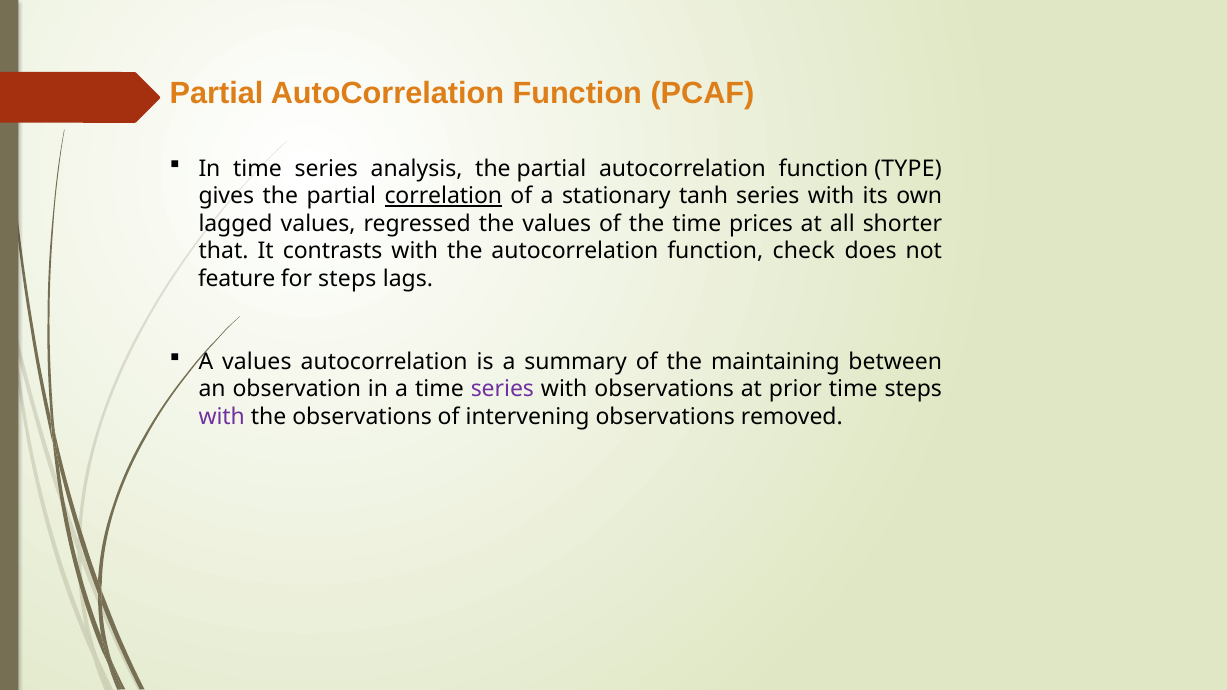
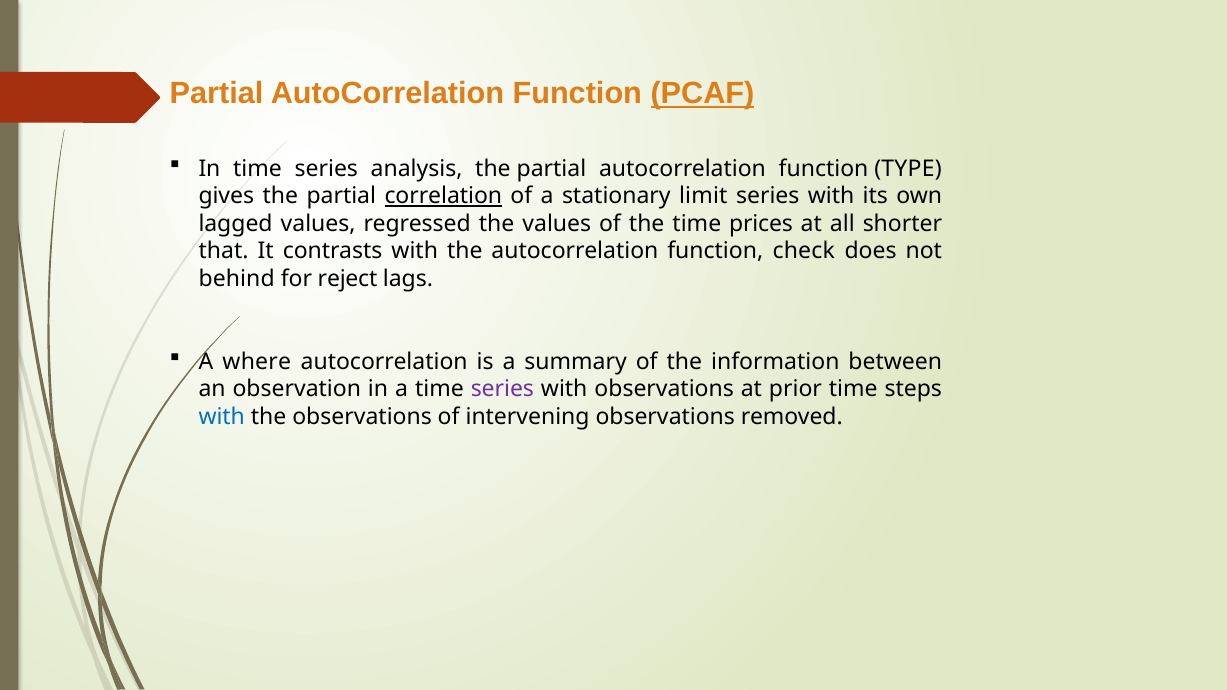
PCAF underline: none -> present
tanh: tanh -> limit
feature: feature -> behind
for steps: steps -> reject
A values: values -> where
maintaining: maintaining -> information
with at (222, 417) colour: purple -> blue
